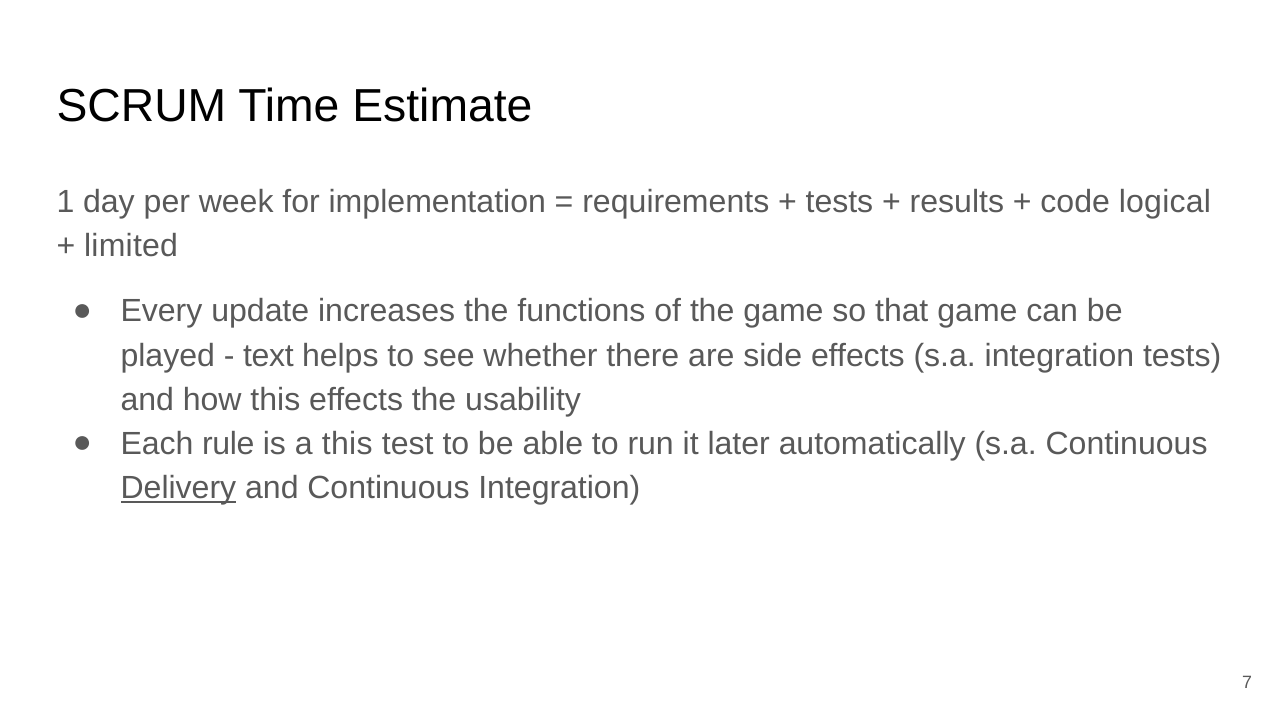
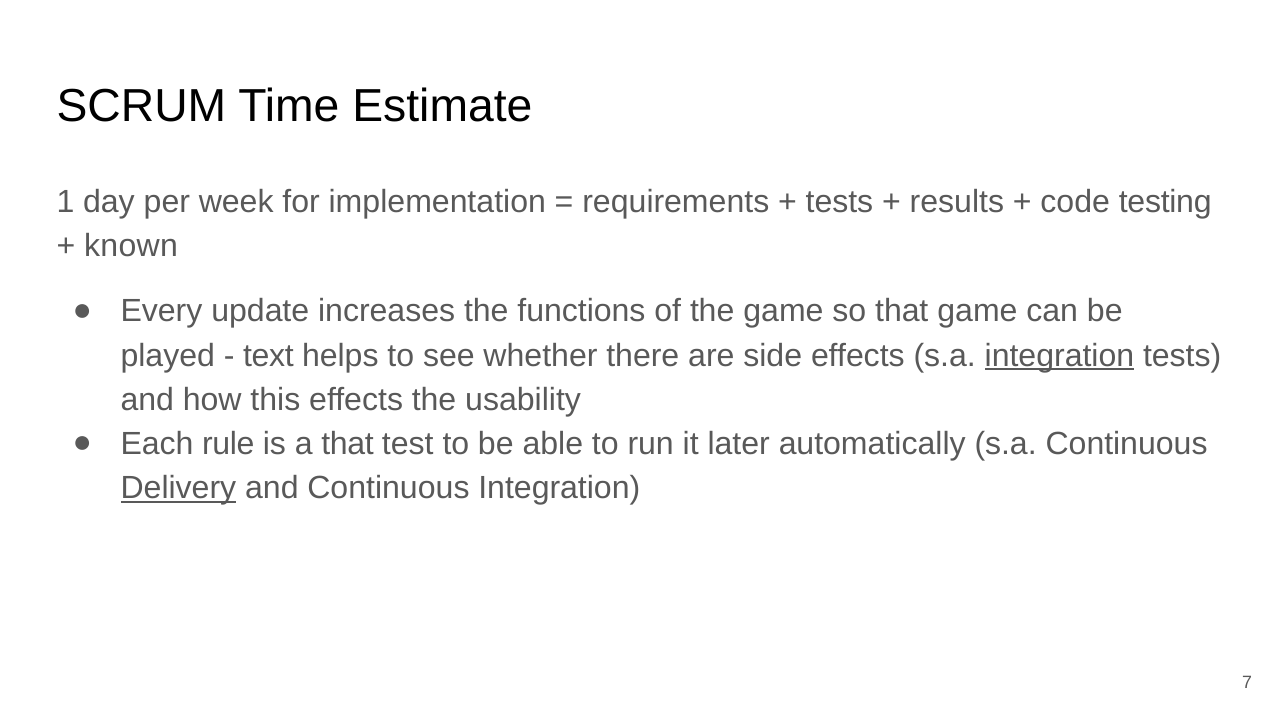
logical: logical -> testing
limited: limited -> known
integration at (1059, 356) underline: none -> present
a this: this -> that
